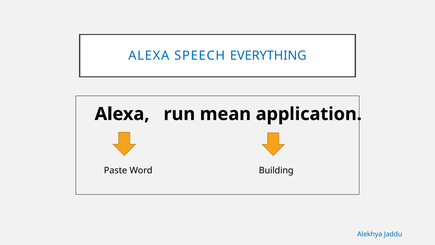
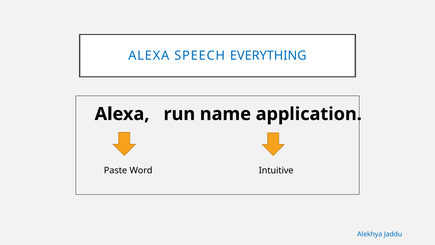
mean: mean -> name
Building: Building -> Intuitive
